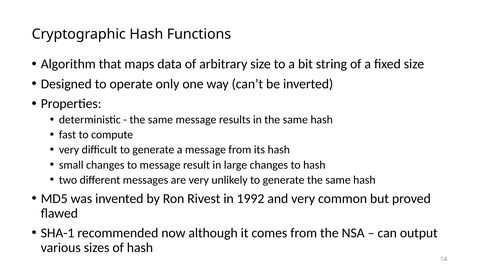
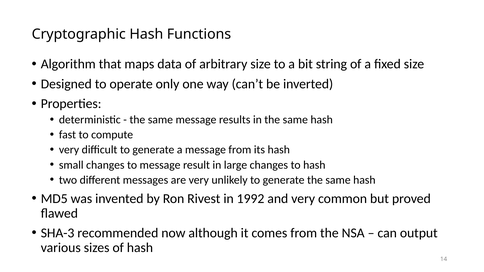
SHA-1: SHA-1 -> SHA-3
